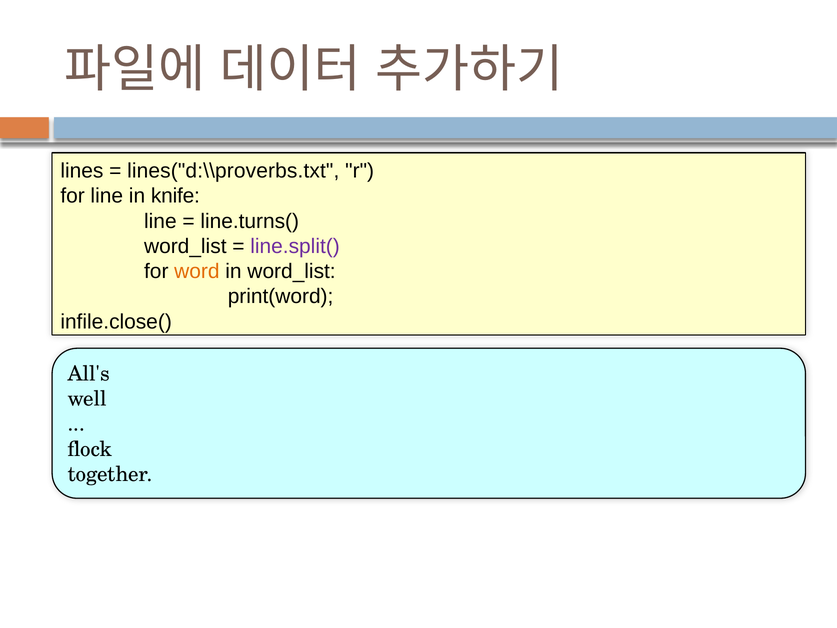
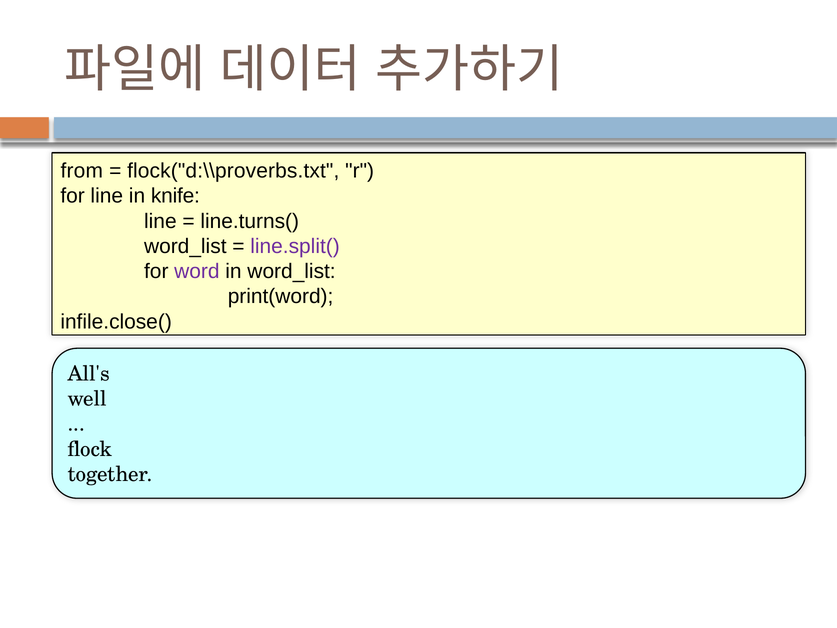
lines: lines -> from
lines("d:\\proverbs.txt: lines("d:\\proverbs.txt -> flock("d:\\proverbs.txt
word colour: orange -> purple
